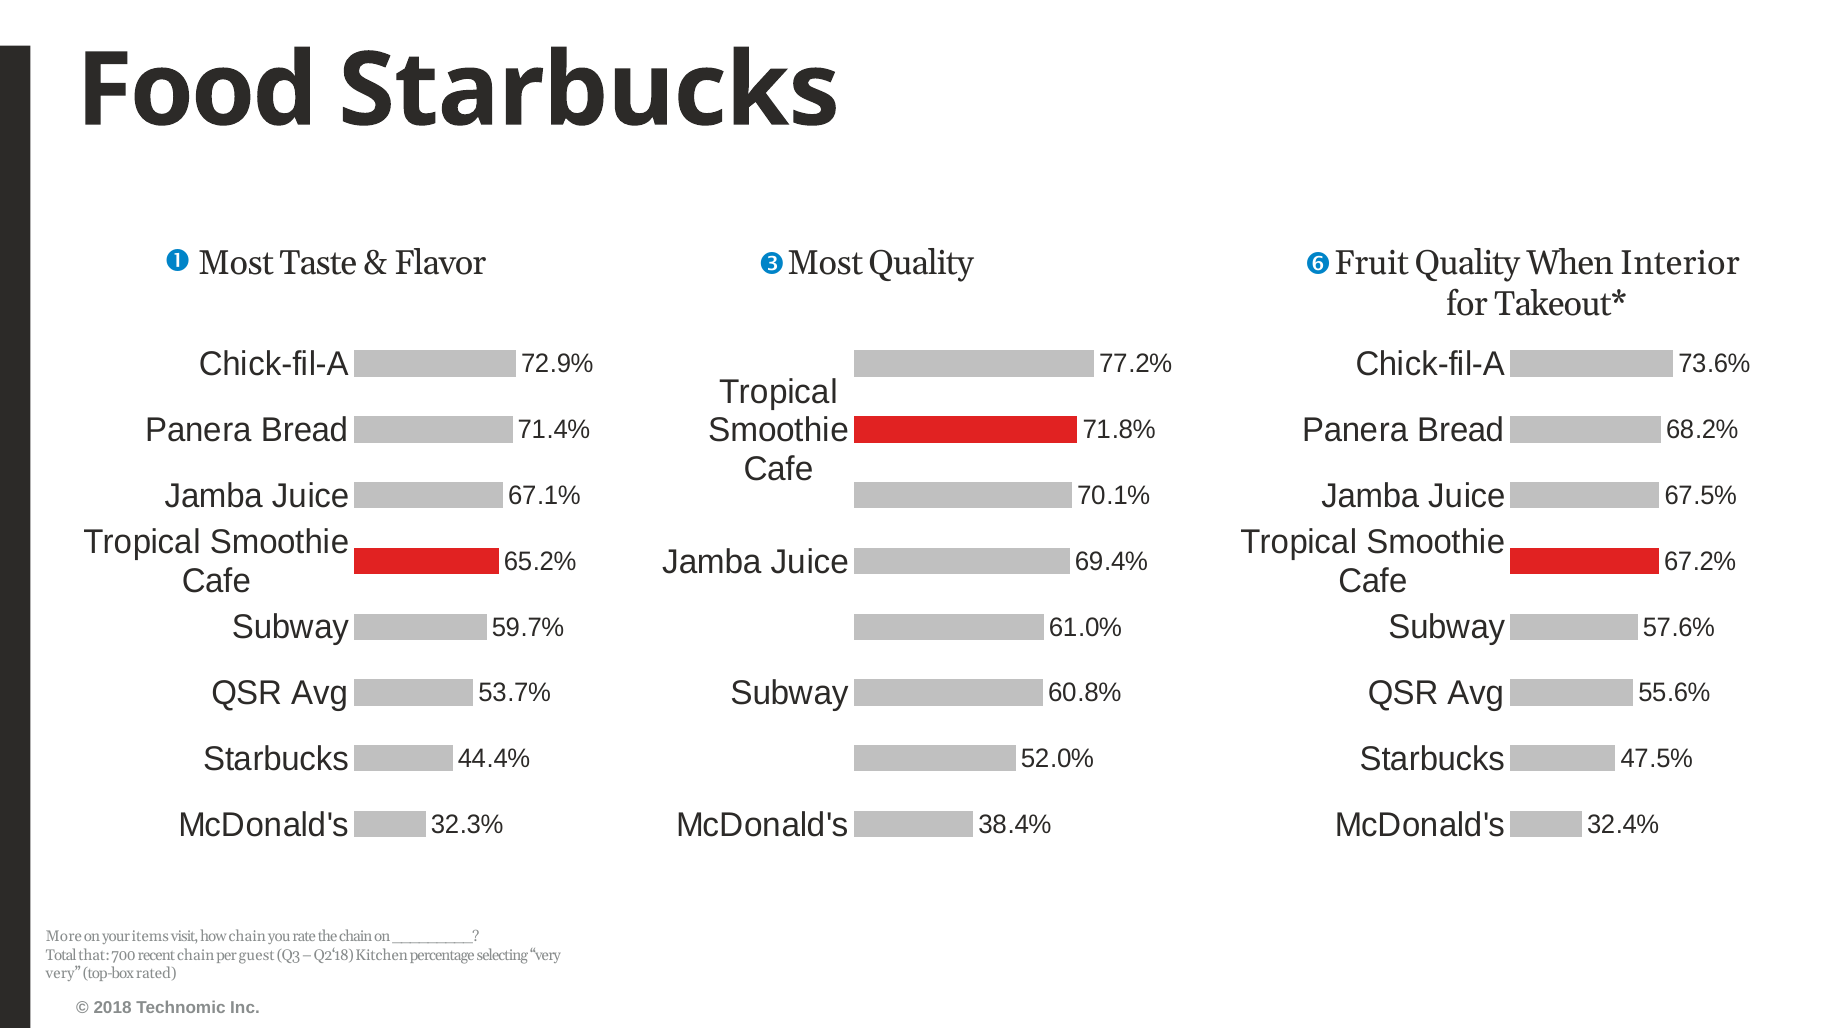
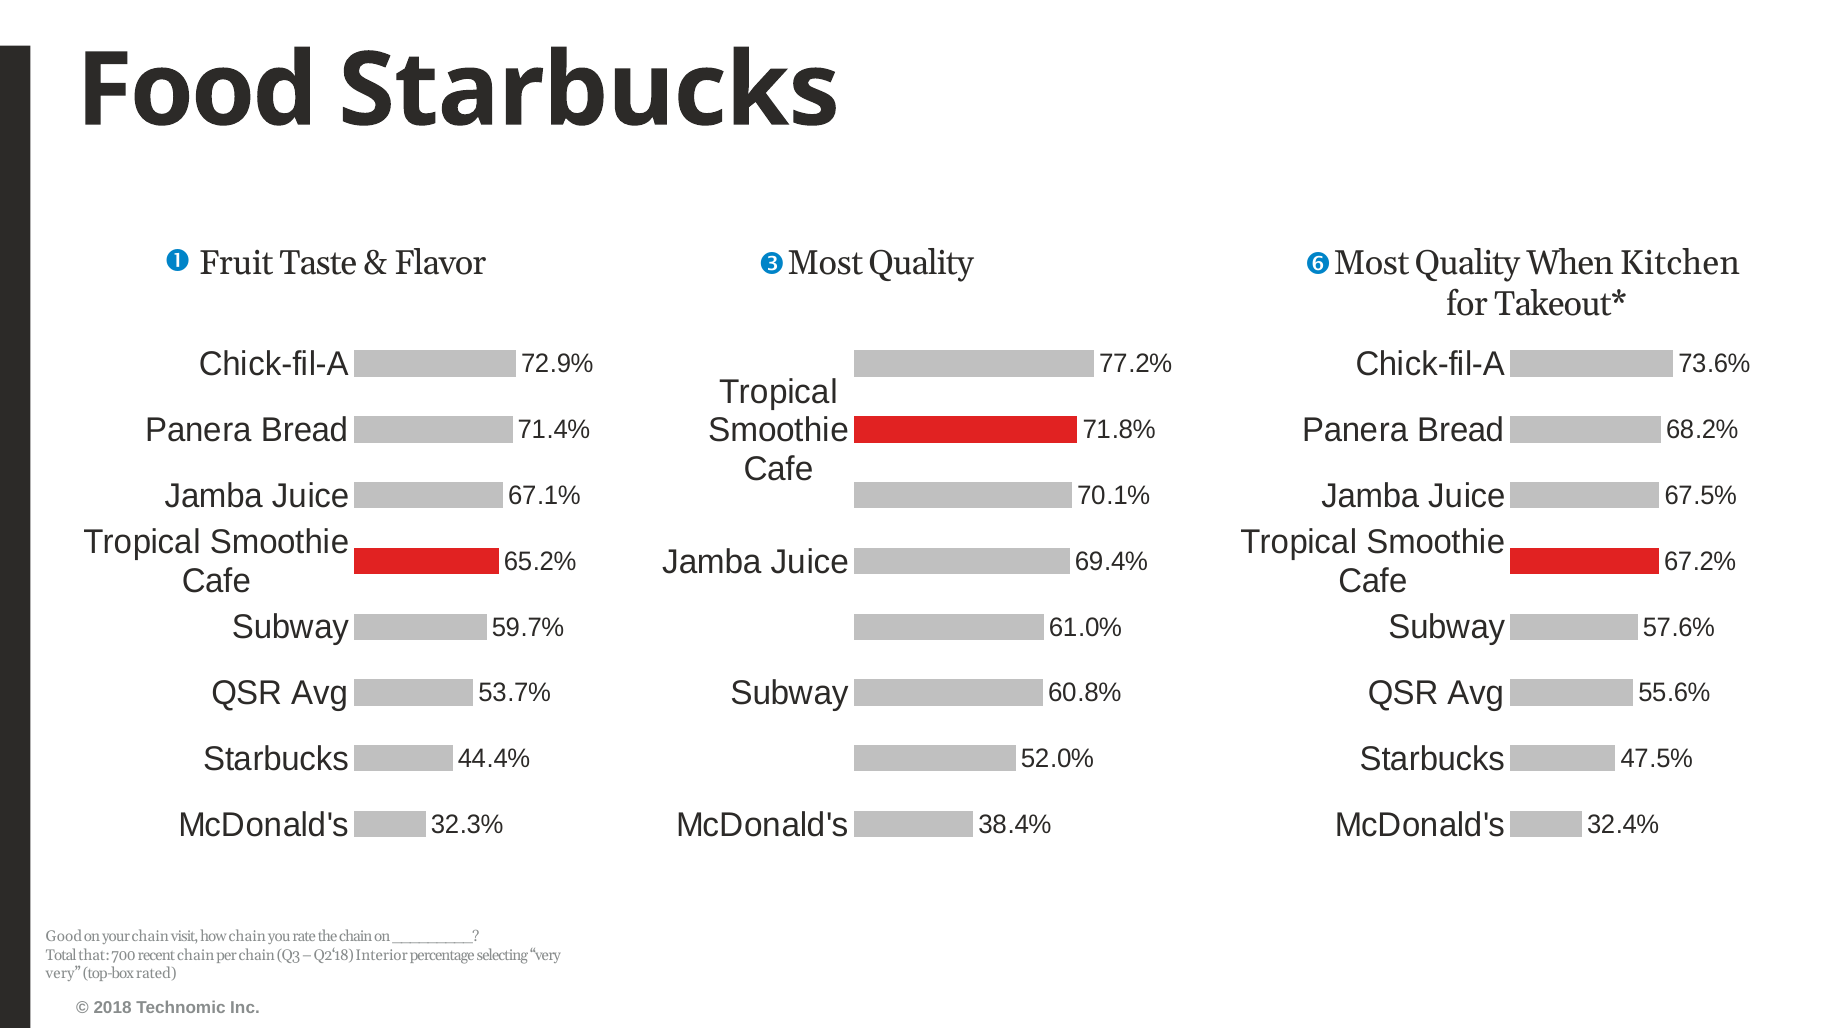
Most at (236, 263): Most -> Fruit
Quality Fruit: Fruit -> Most
Interior: Interior -> Kitchen
More: More -> Good
your items: items -> chain
per guest: guest -> chain
Kitchen: Kitchen -> Interior
